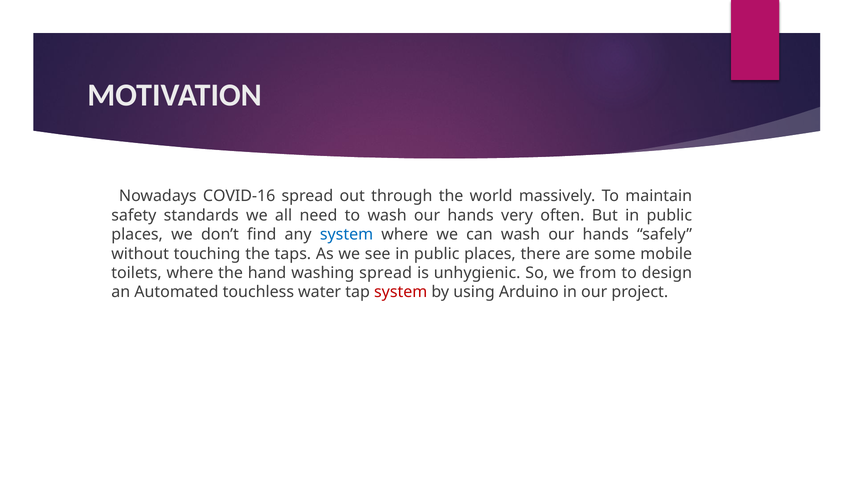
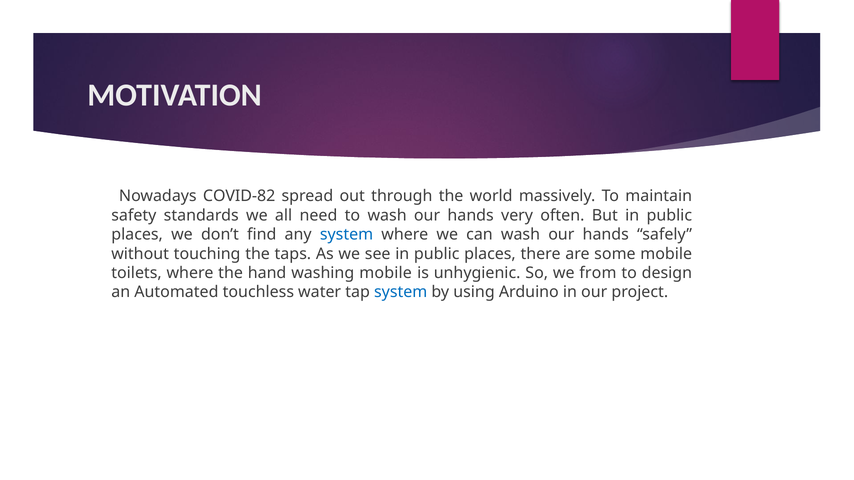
COVID-16: COVID-16 -> COVID-82
washing spread: spread -> mobile
system at (401, 292) colour: red -> blue
